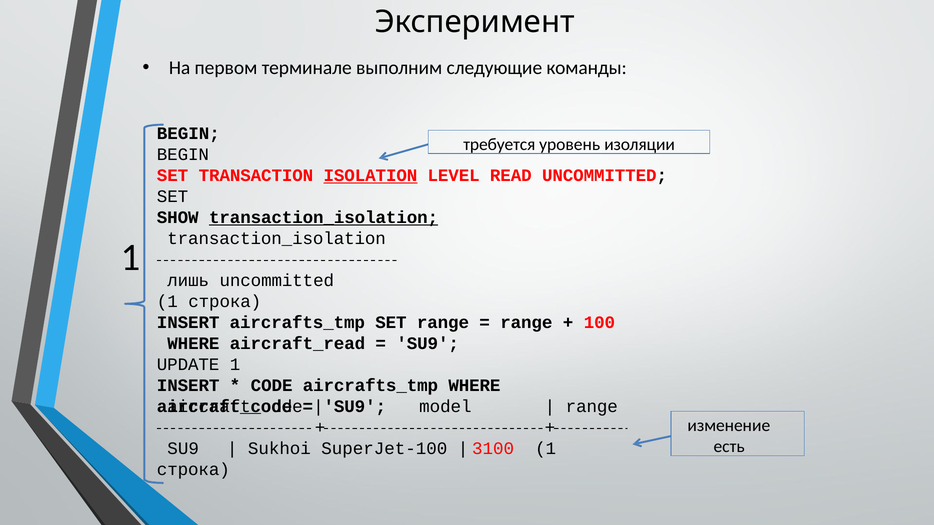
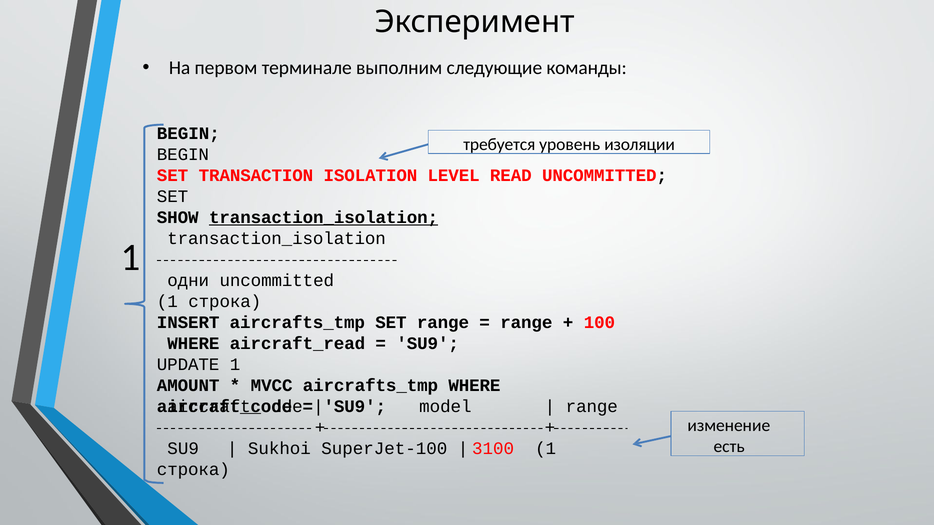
ISOLATION underline: present -> none
лишь: лишь -> одни
INSERT at (188, 386): INSERT -> AMOUNT
CODE: CODE -> MVCC
